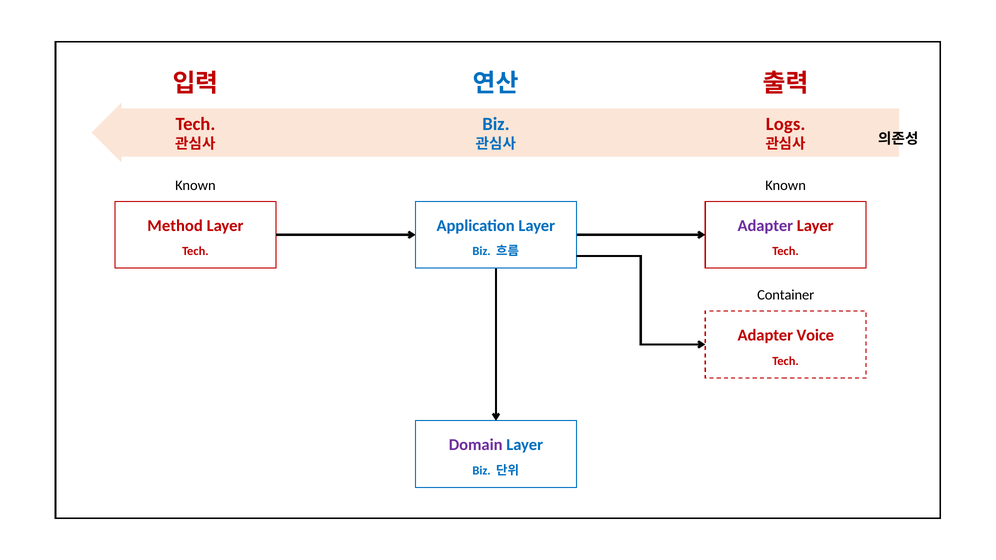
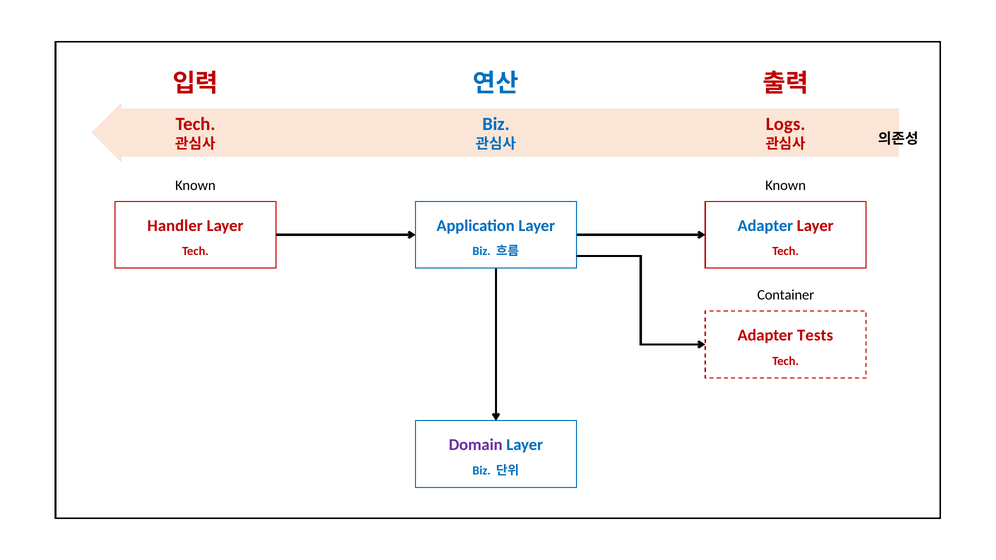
Method: Method -> Handler
Adapter at (765, 226) colour: purple -> blue
Voice: Voice -> Tests
